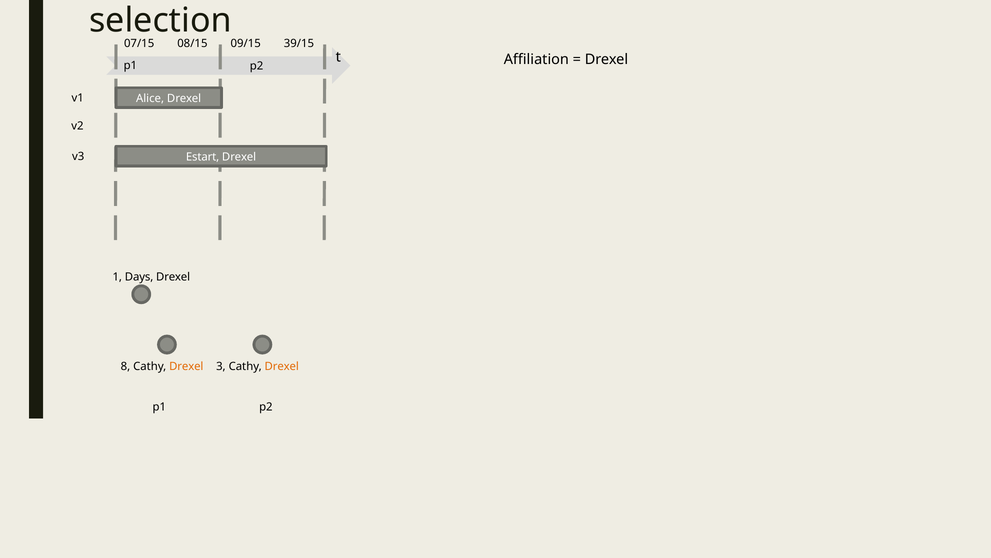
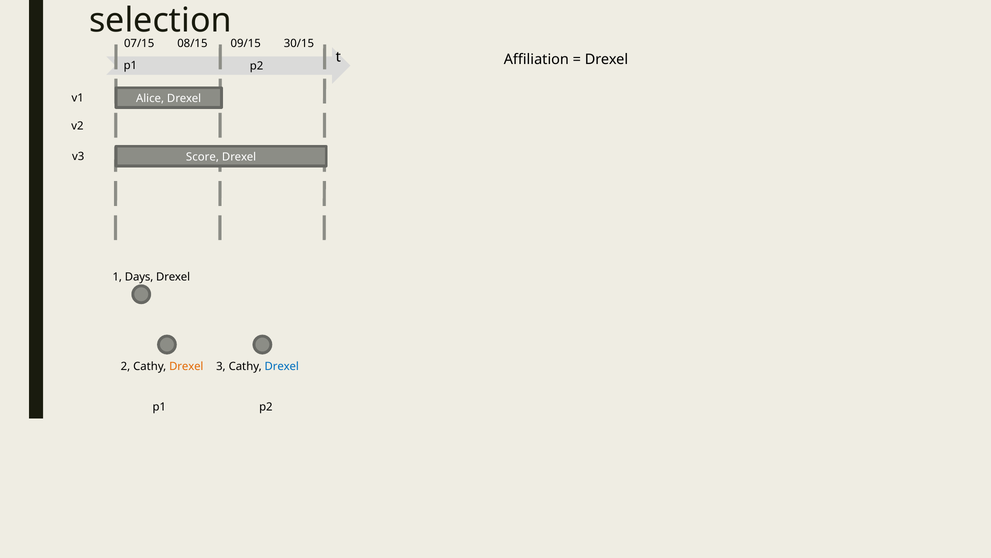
39/15: 39/15 -> 30/15
Estart: Estart -> Score
8: 8 -> 2
Drexel at (282, 366) colour: orange -> blue
